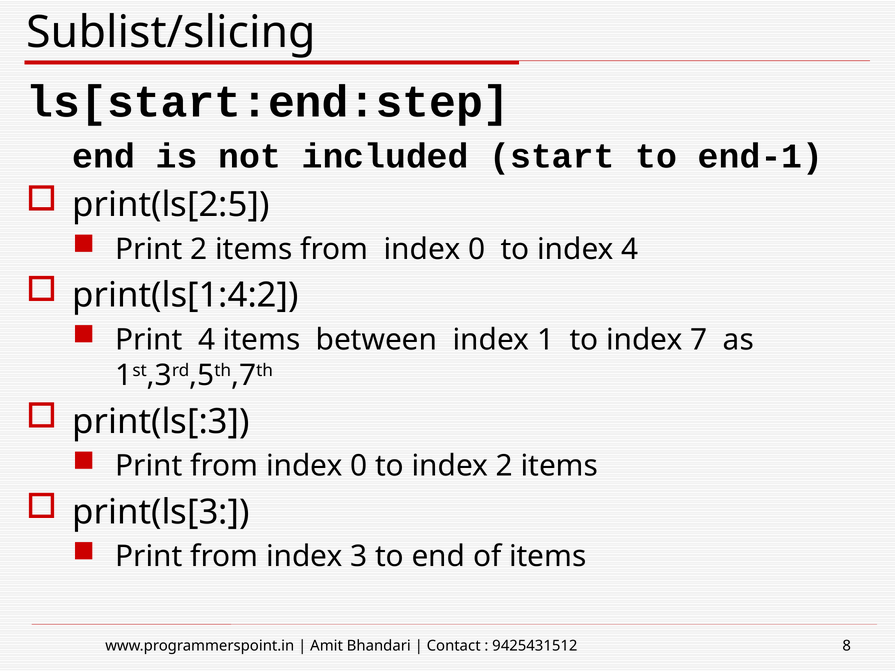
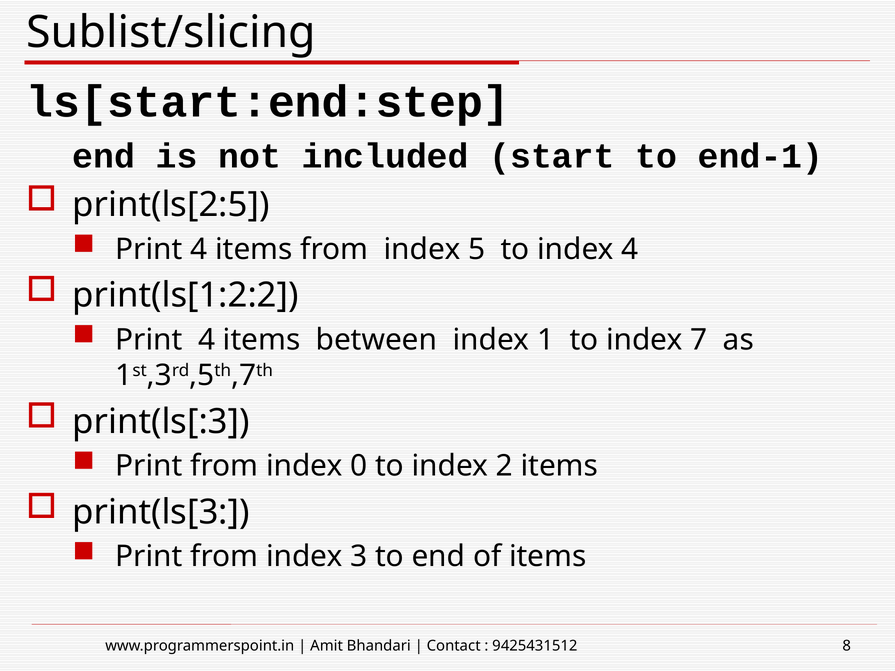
2 at (199, 249): 2 -> 4
items from index 0: 0 -> 5
print(ls[1:4:2: print(ls[1:4:2 -> print(ls[1:2:2
